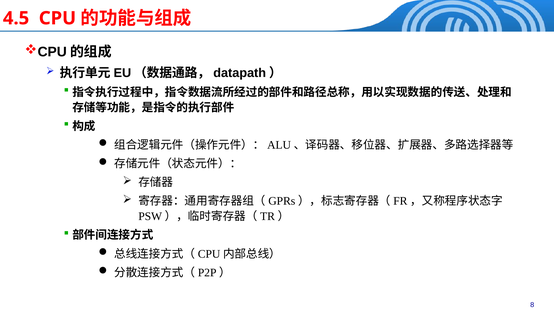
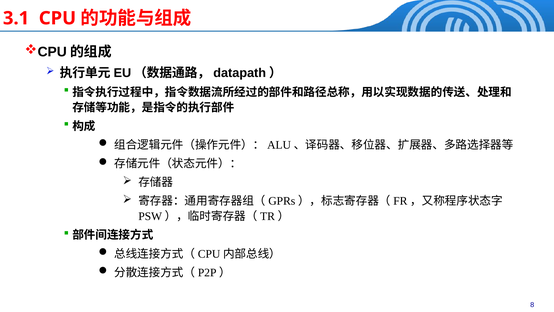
4.5: 4.5 -> 3.1
